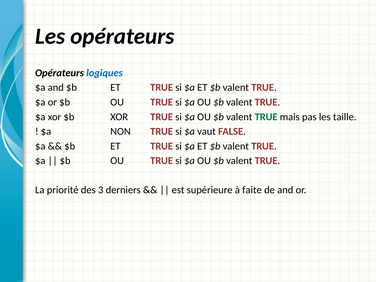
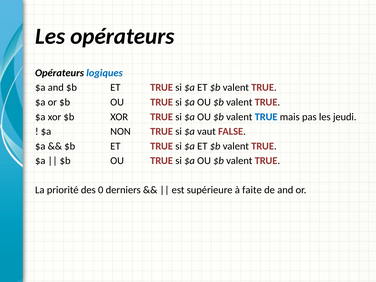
TRUE at (266, 117) colour: green -> blue
taille: taille -> jeudi
3: 3 -> 0
